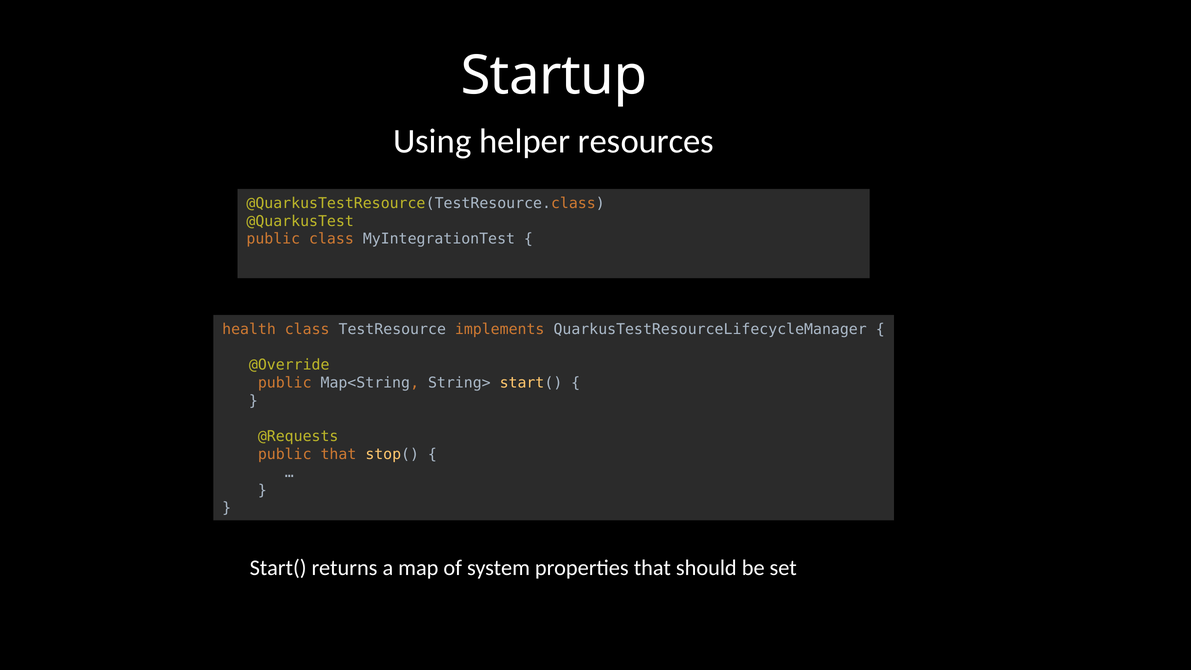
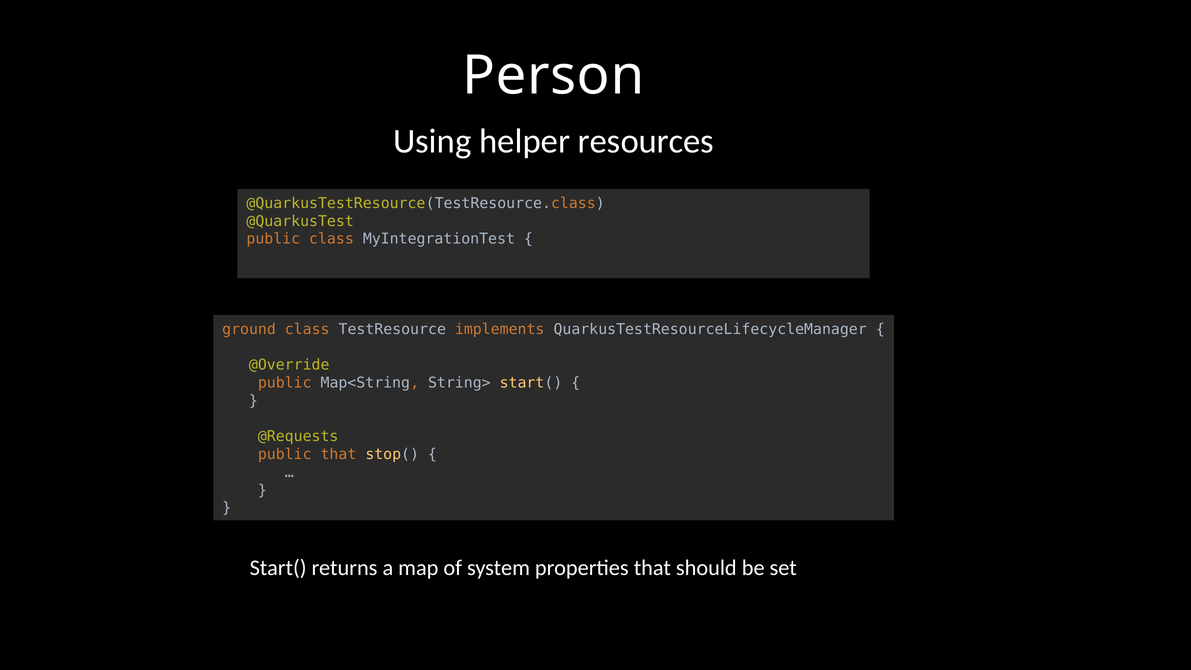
Startup: Startup -> Person
health: health -> ground
